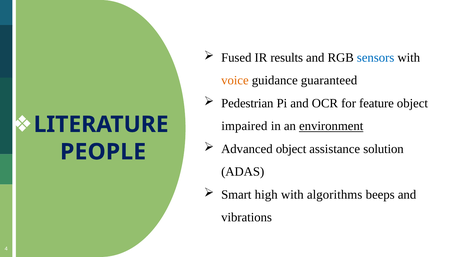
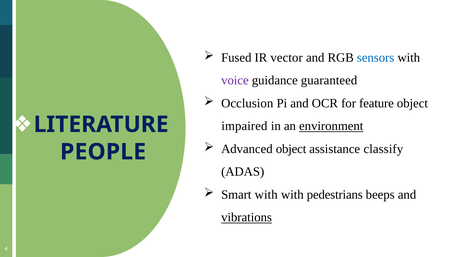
results: results -> vector
voice colour: orange -> purple
Pedestrian: Pedestrian -> Occlusion
solution: solution -> classify
Smart high: high -> with
algorithms: algorithms -> pedestrians
vibrations underline: none -> present
